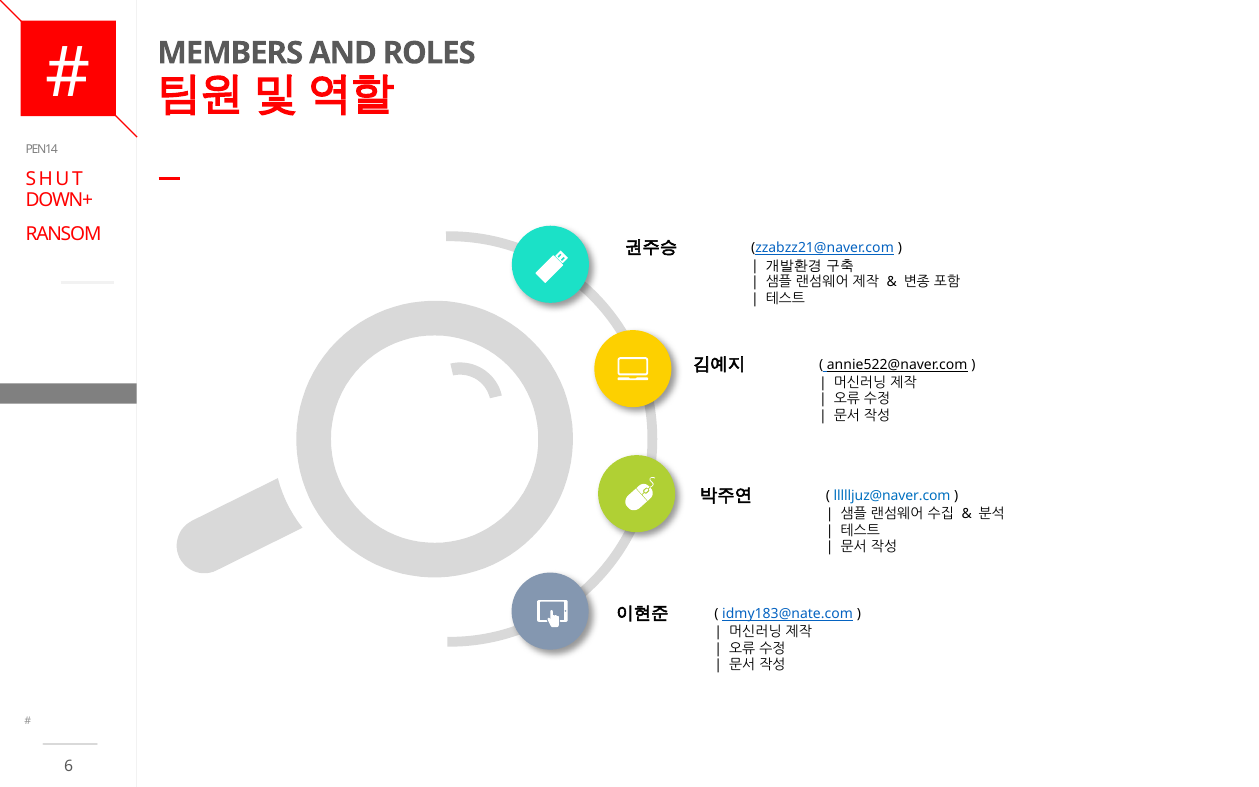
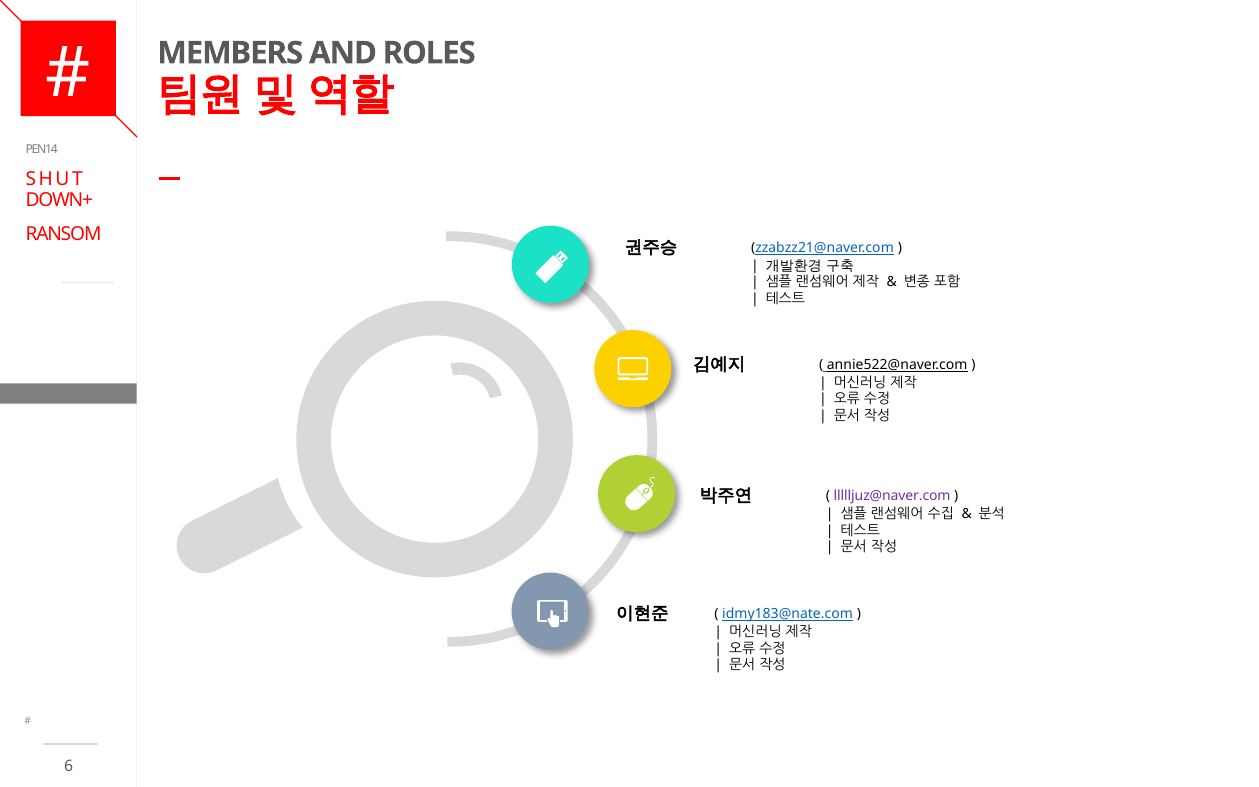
llllljuz@naver.com colour: blue -> purple
